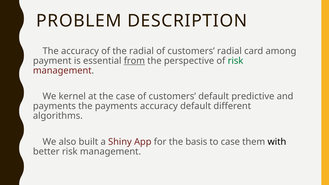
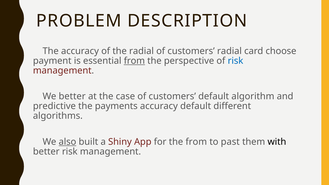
among: among -> choose
risk at (236, 61) colour: green -> blue
We kernel: kernel -> better
predictive: predictive -> algorithm
payments at (54, 106): payments -> predictive
also underline: none -> present
the basis: basis -> from
to case: case -> past
